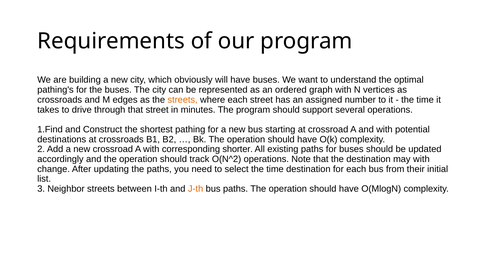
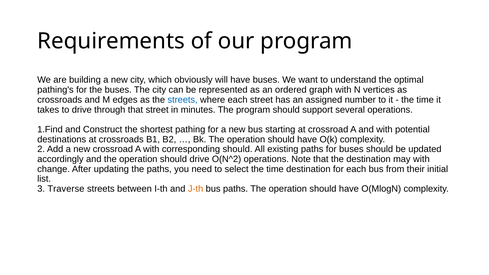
streets at (183, 100) colour: orange -> blue
corresponding shorter: shorter -> should
should track: track -> drive
Neighbor: Neighbor -> Traverse
